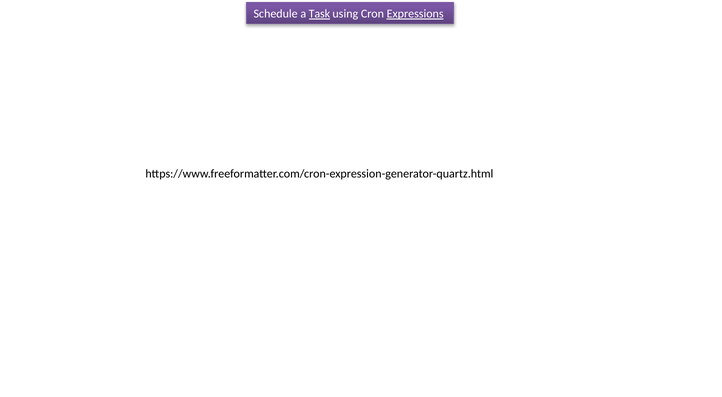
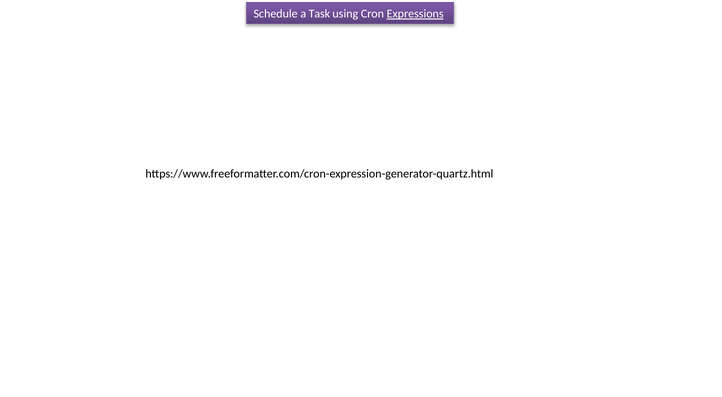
Task underline: present -> none
